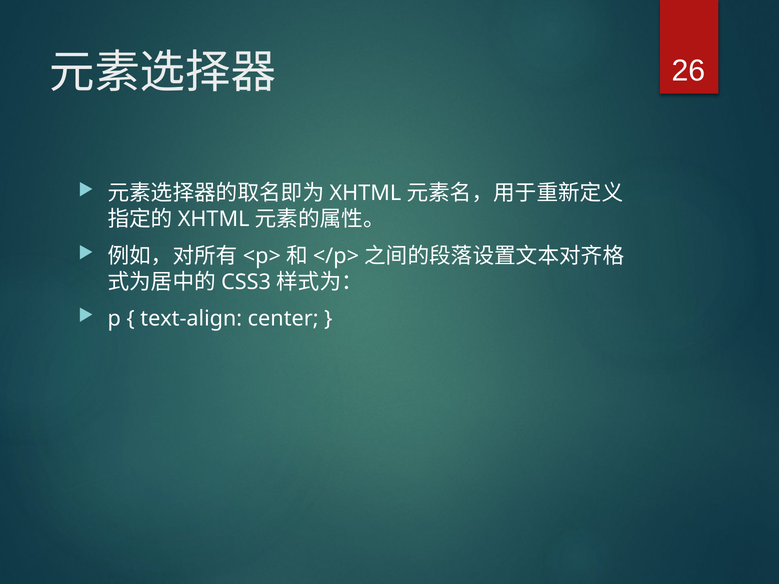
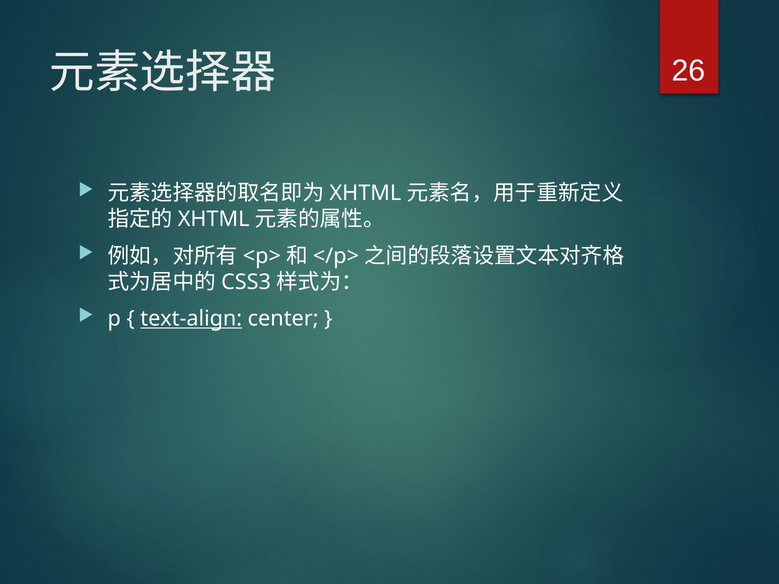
text-align underline: none -> present
